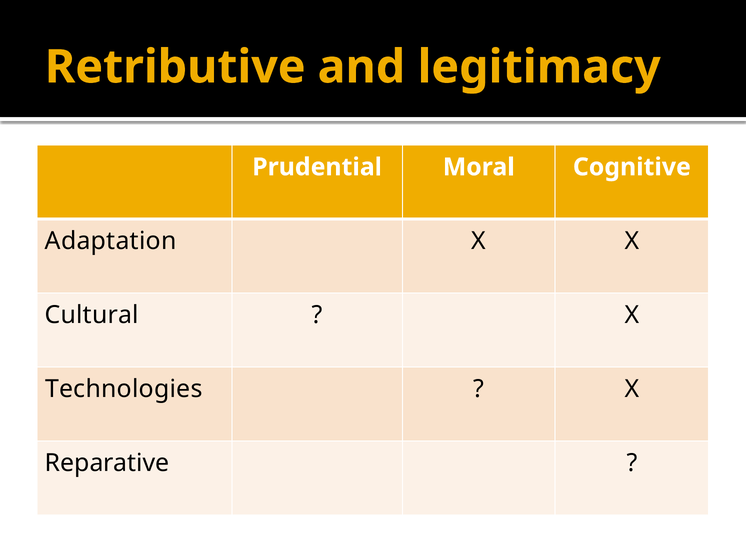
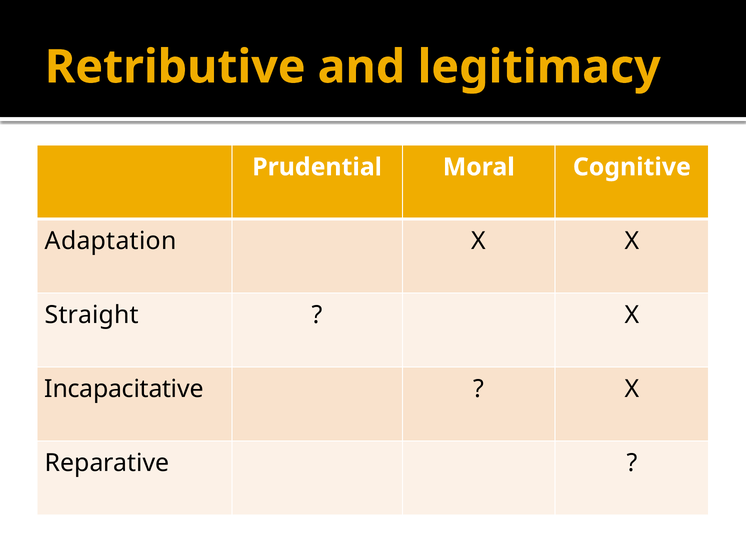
Cultural: Cultural -> Straight
Technologies: Technologies -> Incapacitative
